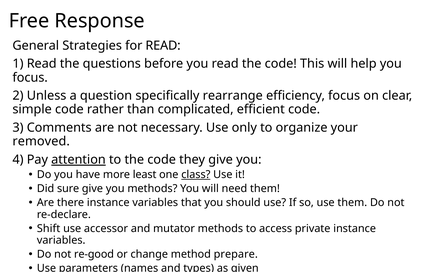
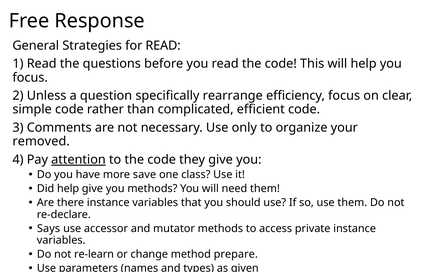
least: least -> save
class underline: present -> none
Did sure: sure -> help
Shift: Shift -> Says
re-good: re-good -> re-learn
